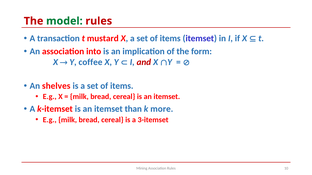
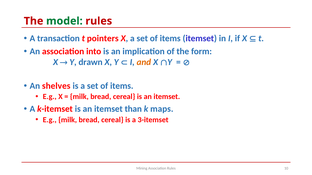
mustard: mustard -> pointers
coffee: coffee -> drawn
and colour: red -> orange
more: more -> maps
